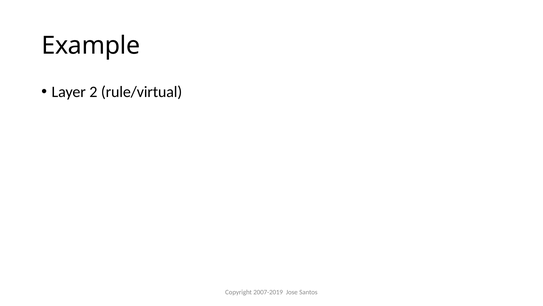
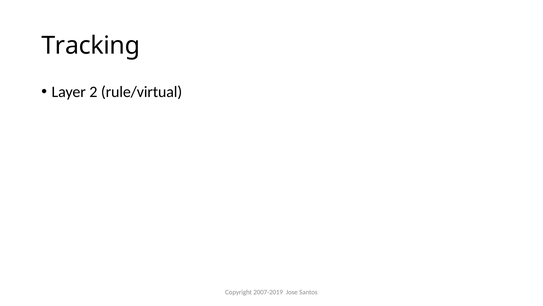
Example: Example -> Tracking
